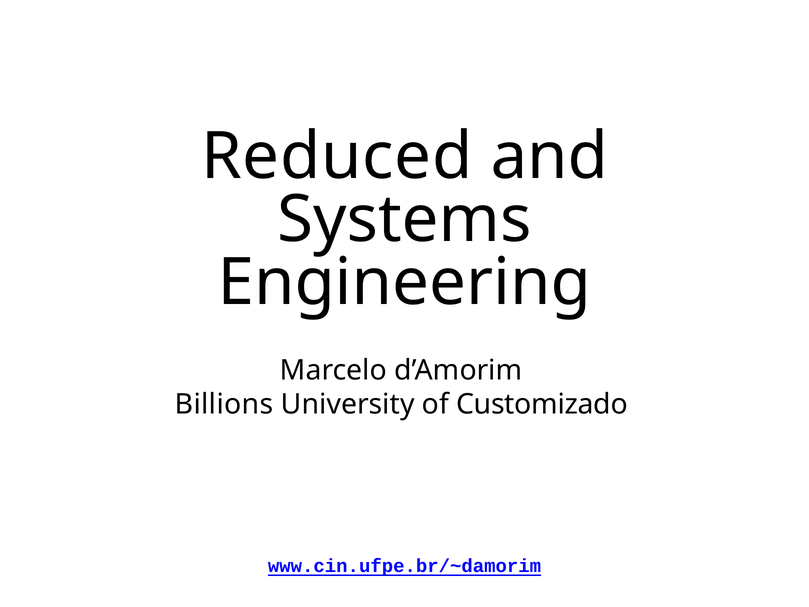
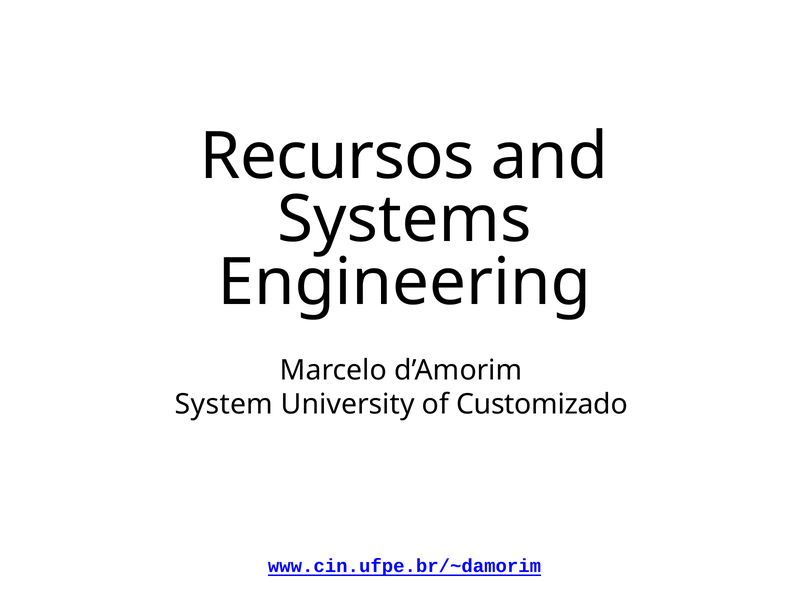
Reduced: Reduced -> Recursos
Billions: Billions -> System
